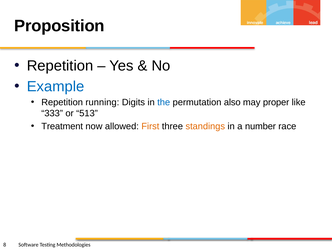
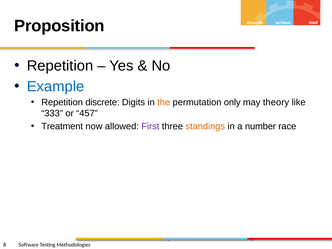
running: running -> discrete
the colour: blue -> orange
also: also -> only
proper: proper -> theory
513: 513 -> 457
First colour: orange -> purple
